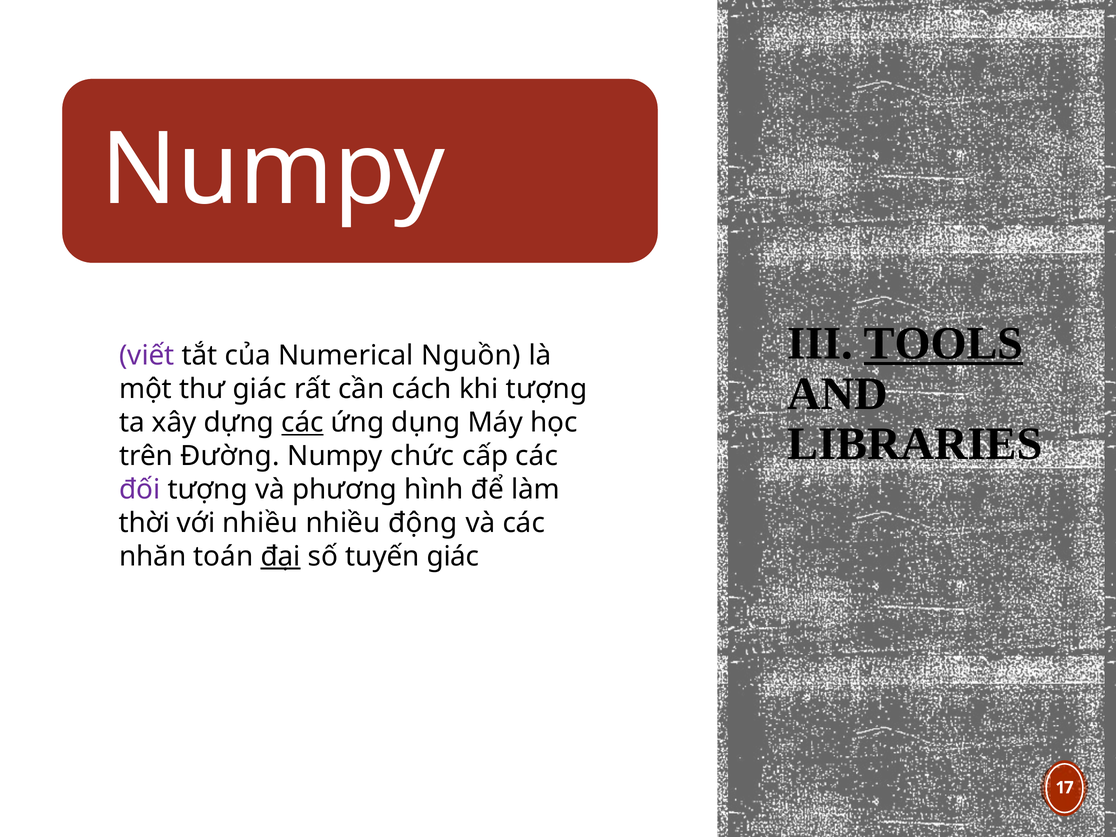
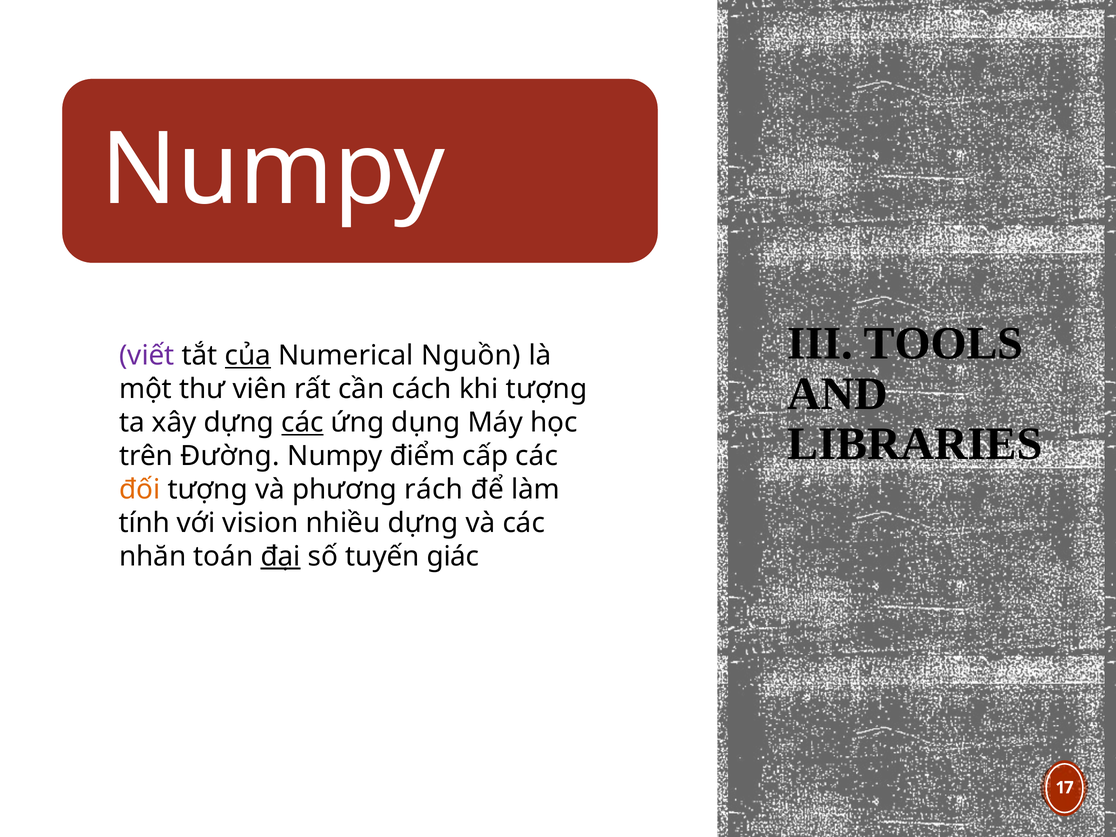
TOOLS underline: present -> none
của underline: none -> present
thư giác: giác -> viên
chức: chức -> điểm
đối colour: purple -> orange
hình: hình -> rách
thời: thời -> tính
với nhiều: nhiều -> vision
nhiều động: động -> dựng
